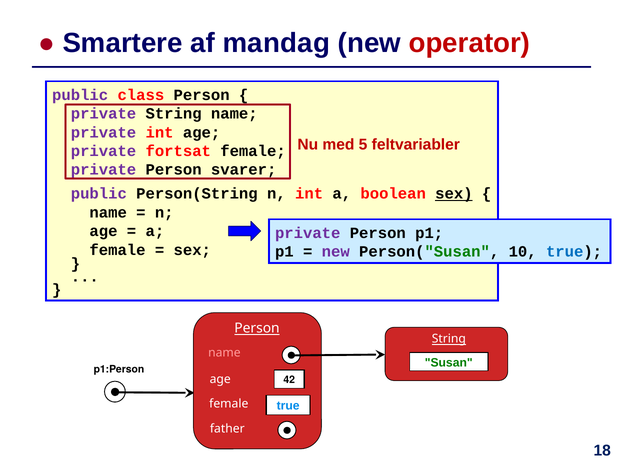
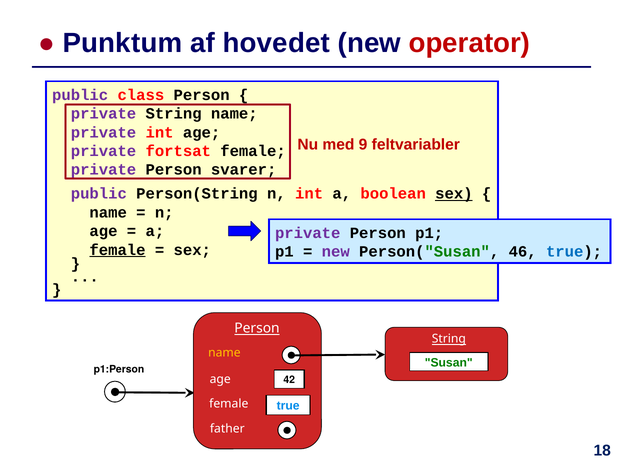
Smartere: Smartere -> Punktum
mandag: mandag -> hovedet
5: 5 -> 9
female at (118, 249) underline: none -> present
10: 10 -> 46
name at (224, 352) colour: pink -> yellow
